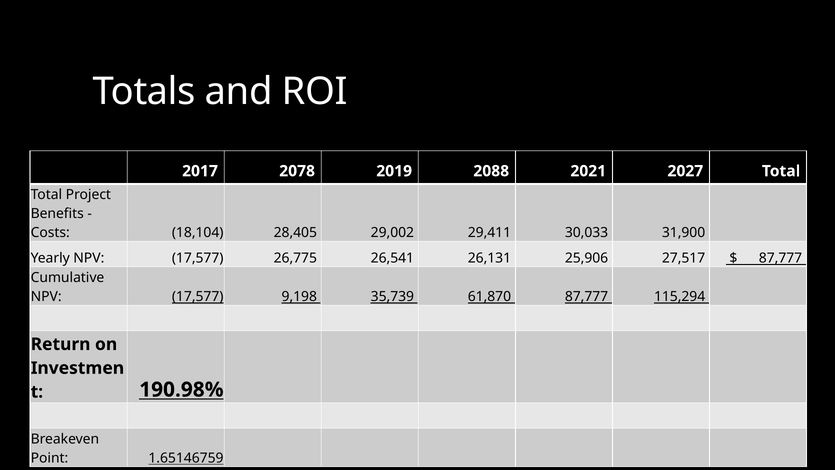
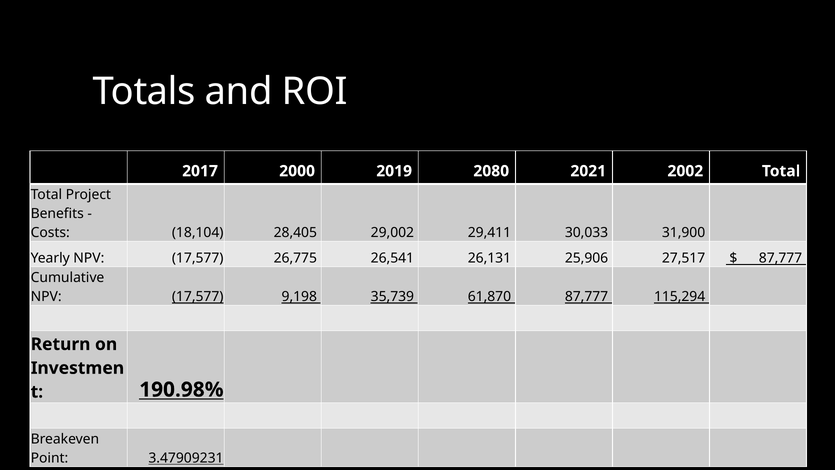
2078: 2078 -> 2000
2088: 2088 -> 2080
2027: 2027 -> 2002
1.65146759: 1.65146759 -> 3.47909231
